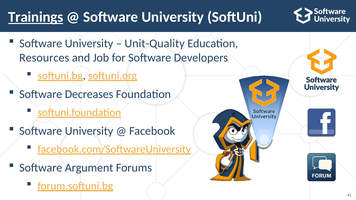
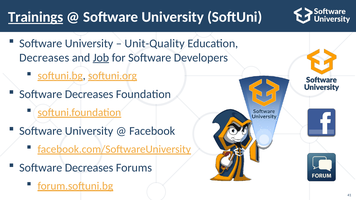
Resources at (44, 58): Resources -> Decreases
Job underline: none -> present
Argument at (89, 168): Argument -> Decreases
